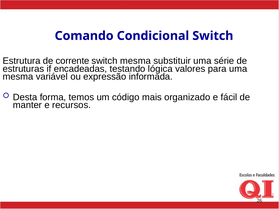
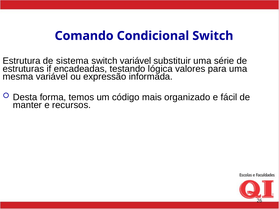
corrente: corrente -> sistema
switch mesma: mesma -> variável
